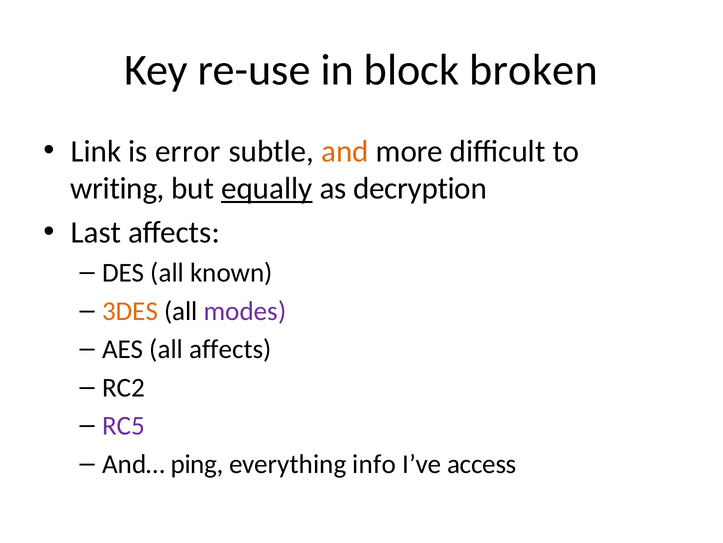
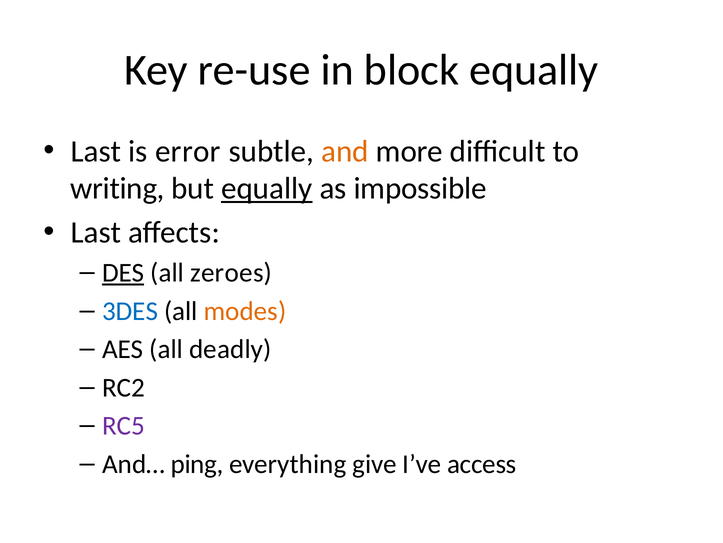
block broken: broken -> equally
Link at (96, 151): Link -> Last
decryption: decryption -> impossible
DES underline: none -> present
known: known -> zeroes
3DES colour: orange -> blue
modes colour: purple -> orange
all affects: affects -> deadly
info: info -> give
